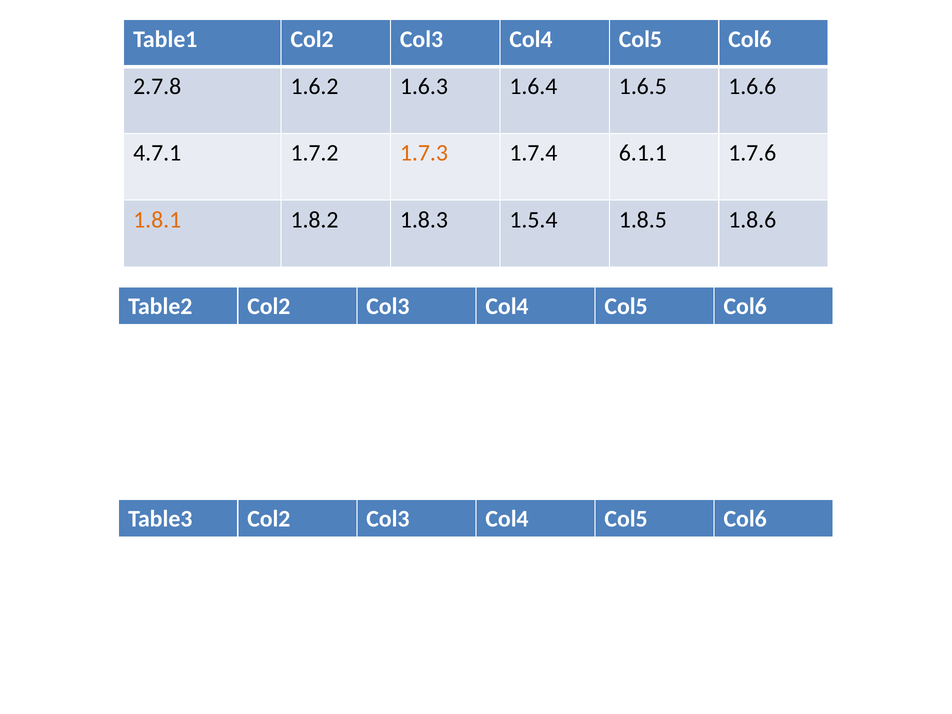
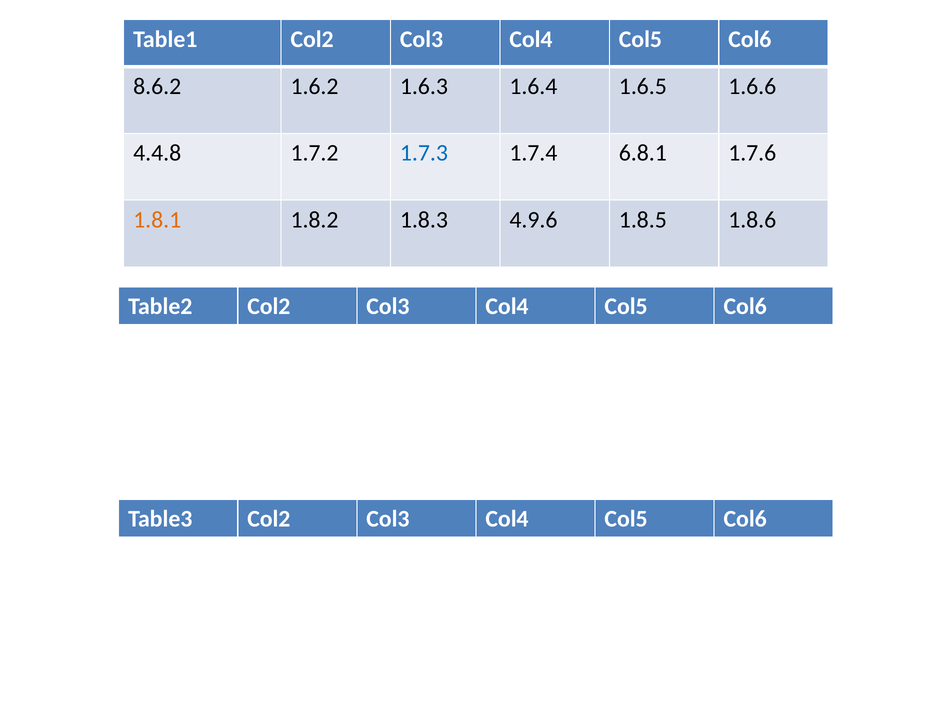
2.7.8: 2.7.8 -> 8.6.2
4.7.1: 4.7.1 -> 4.4.8
1.7.3 colour: orange -> blue
6.1.1: 6.1.1 -> 6.8.1
1.5.4: 1.5.4 -> 4.9.6
